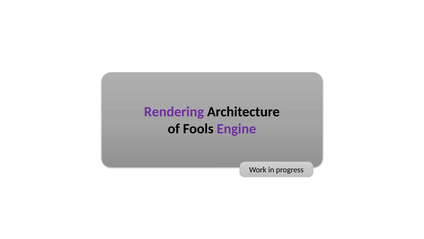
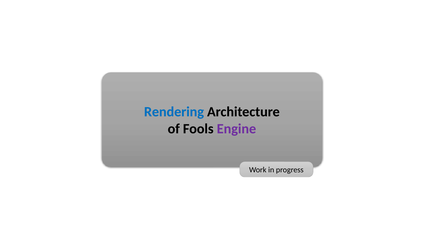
Rendering colour: purple -> blue
